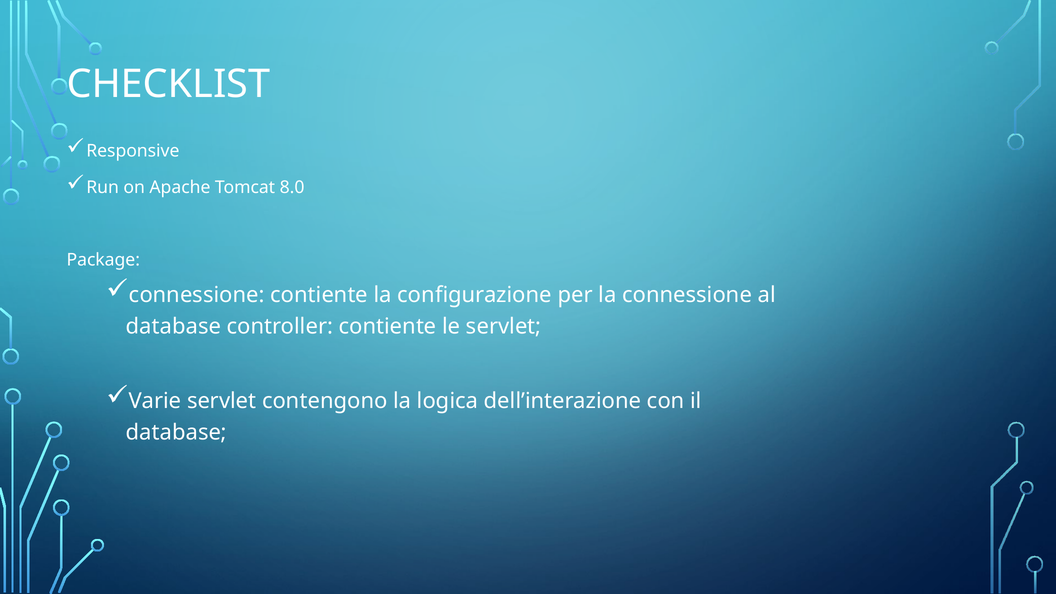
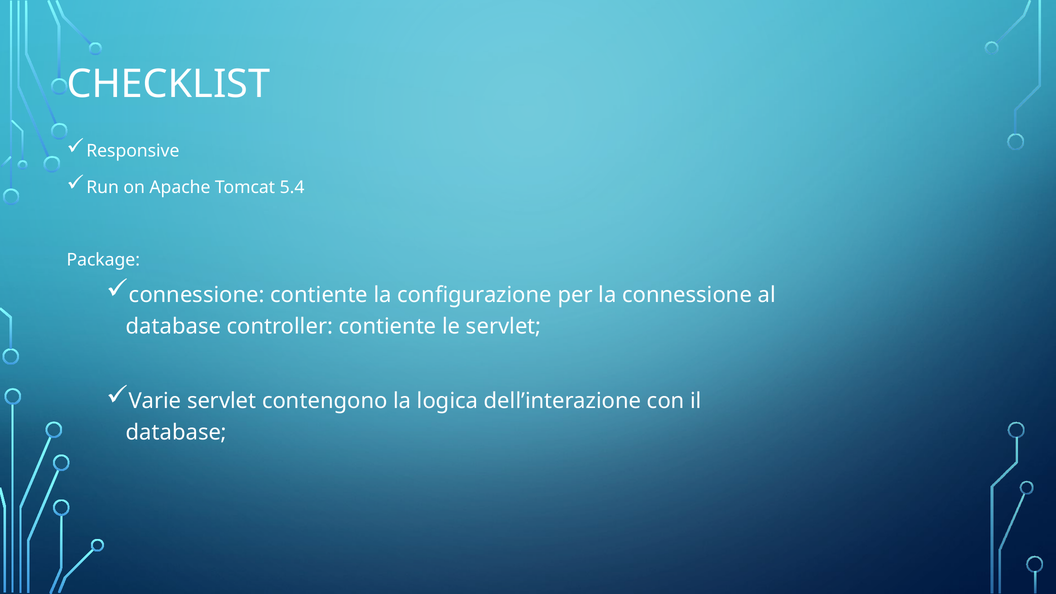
8.0: 8.0 -> 5.4
